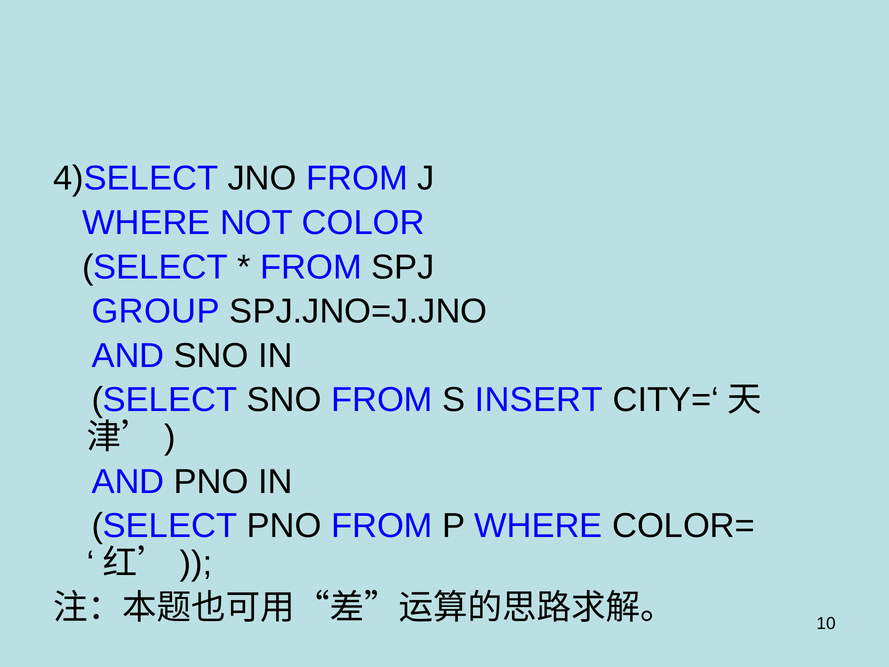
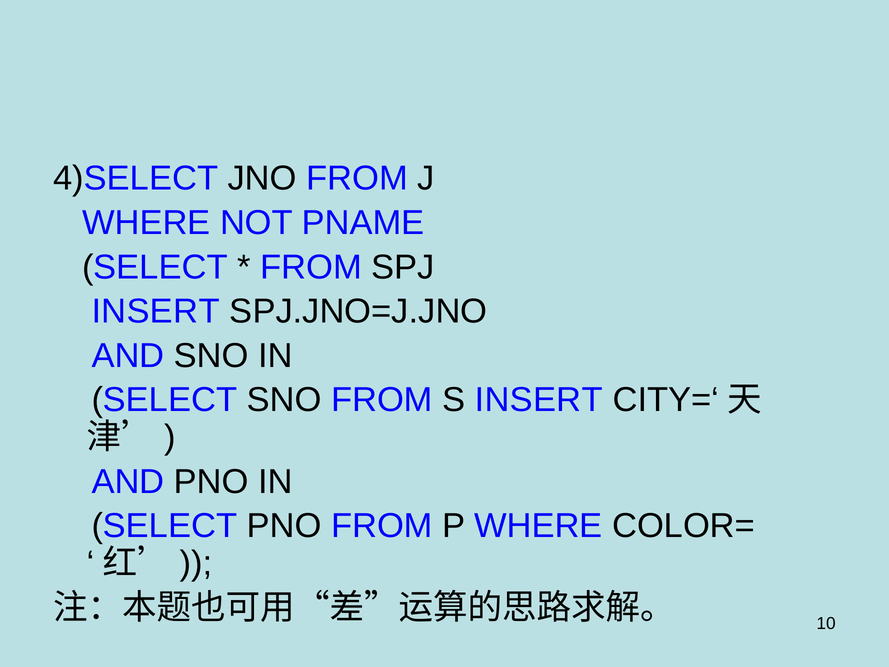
COLOR: COLOR -> PNAME
GROUP at (156, 311): GROUP -> INSERT
